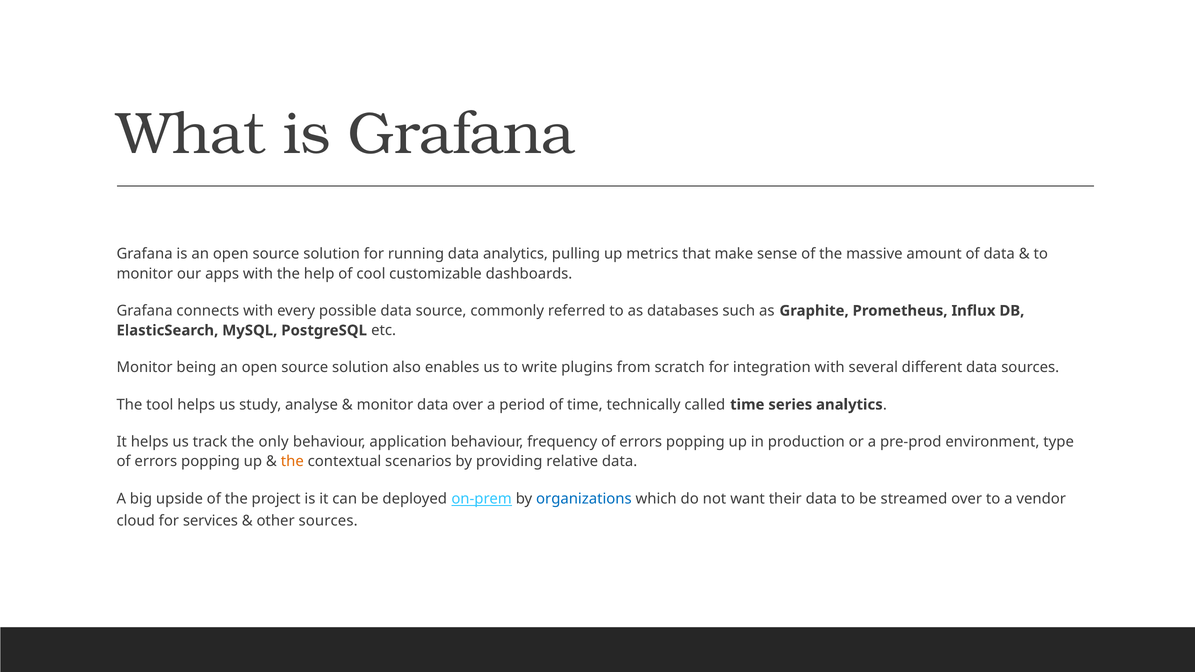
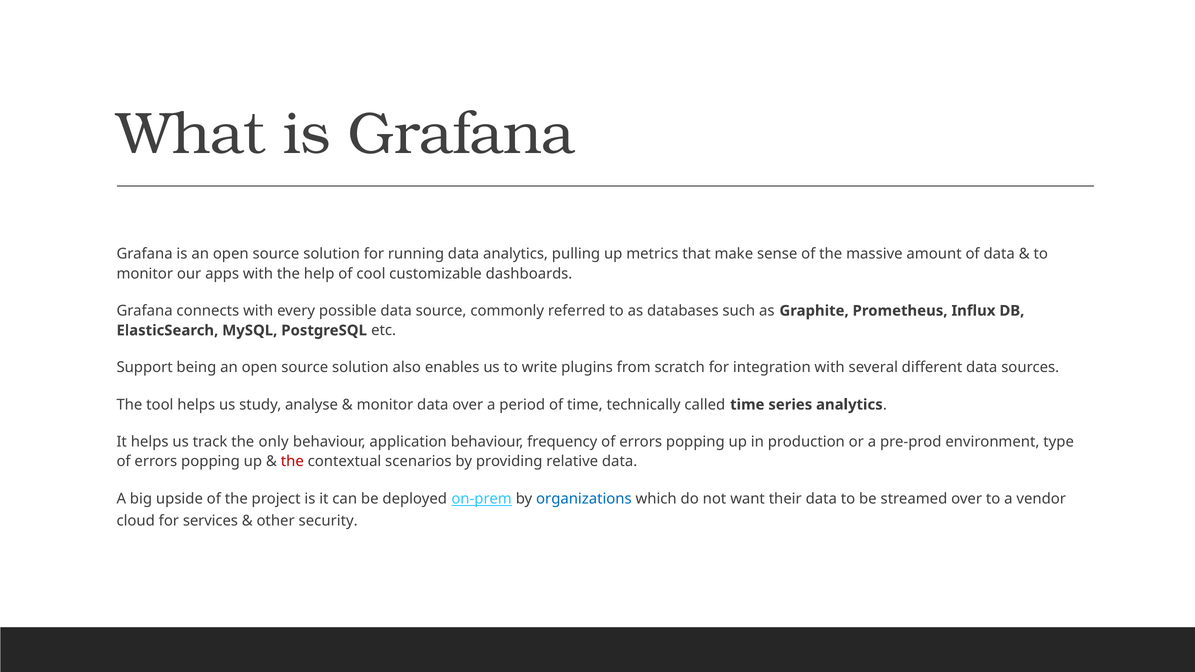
Monitor at (145, 368): Monitor -> Support
the at (292, 462) colour: orange -> red
other sources: sources -> security
